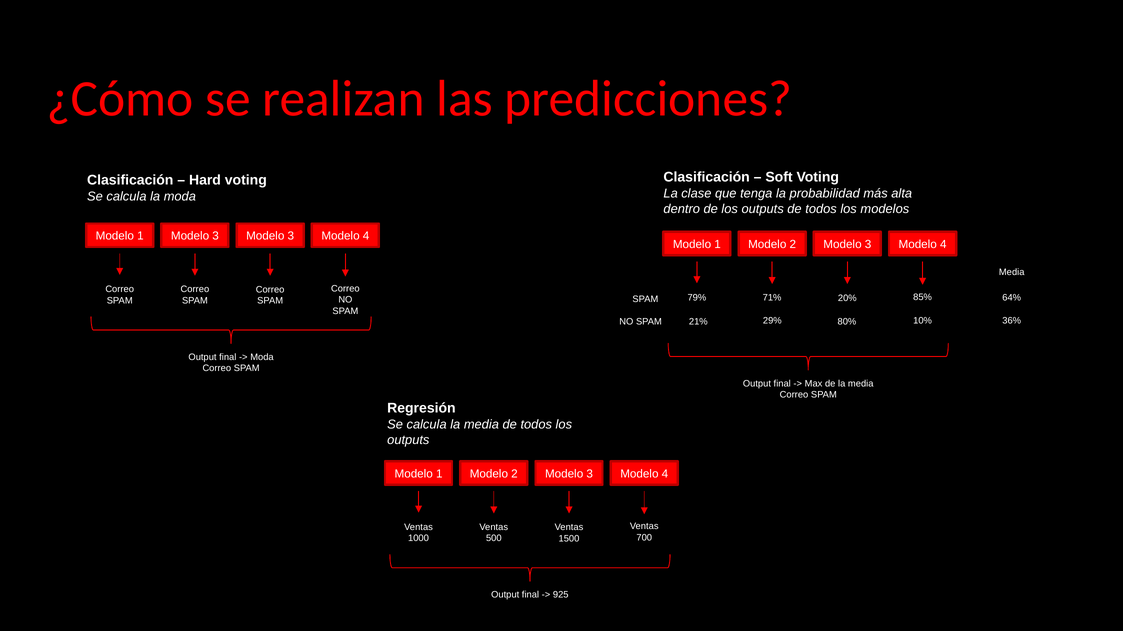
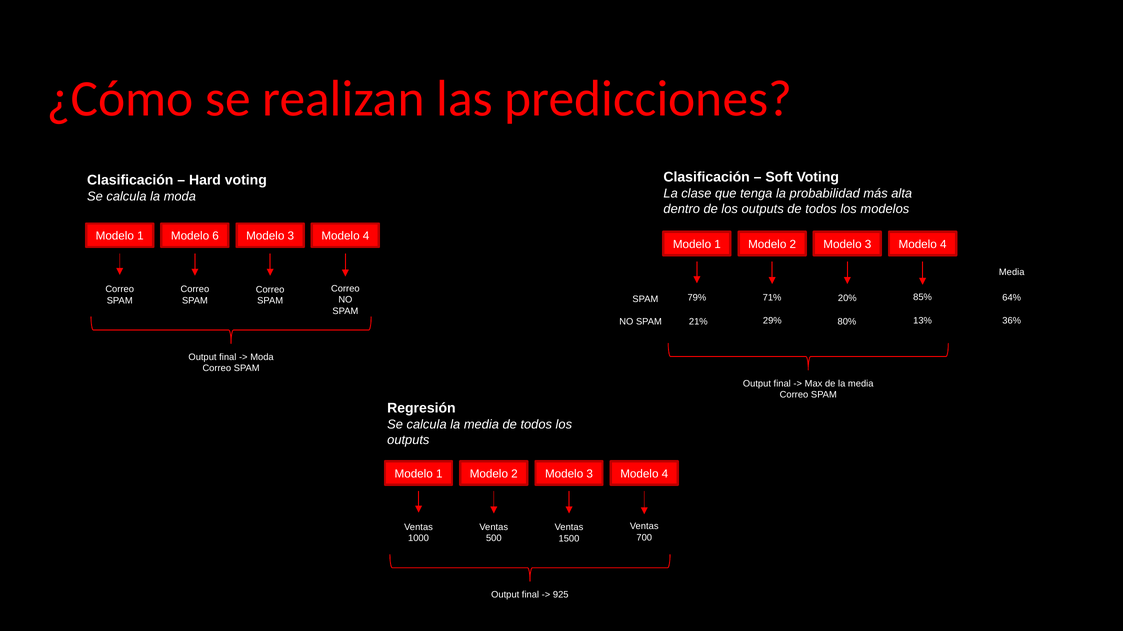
1 Modelo 3: 3 -> 6
10%: 10% -> 13%
